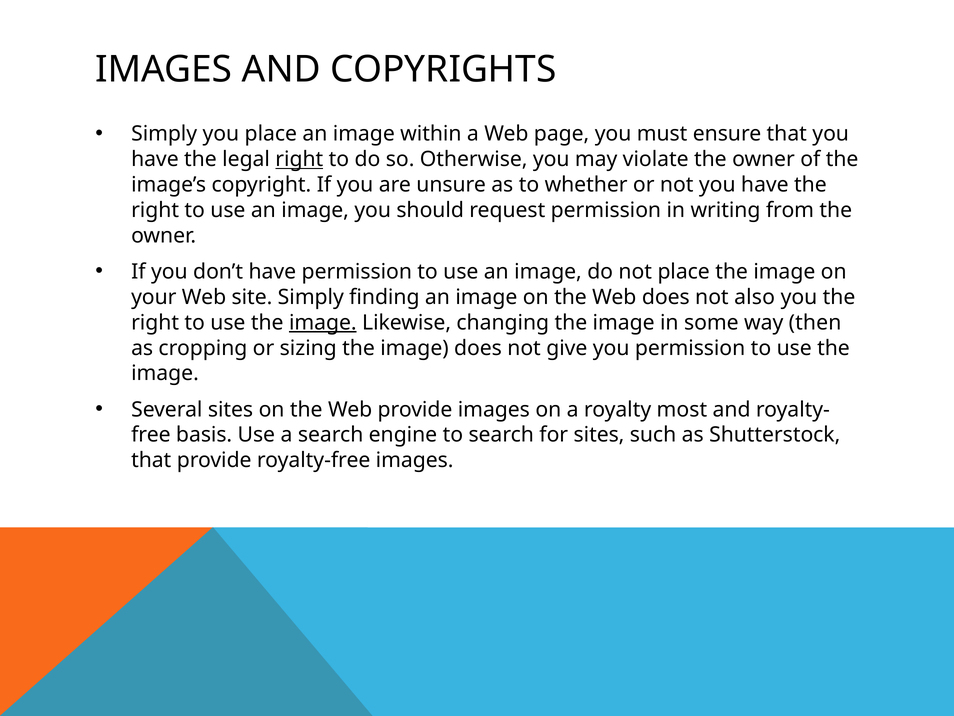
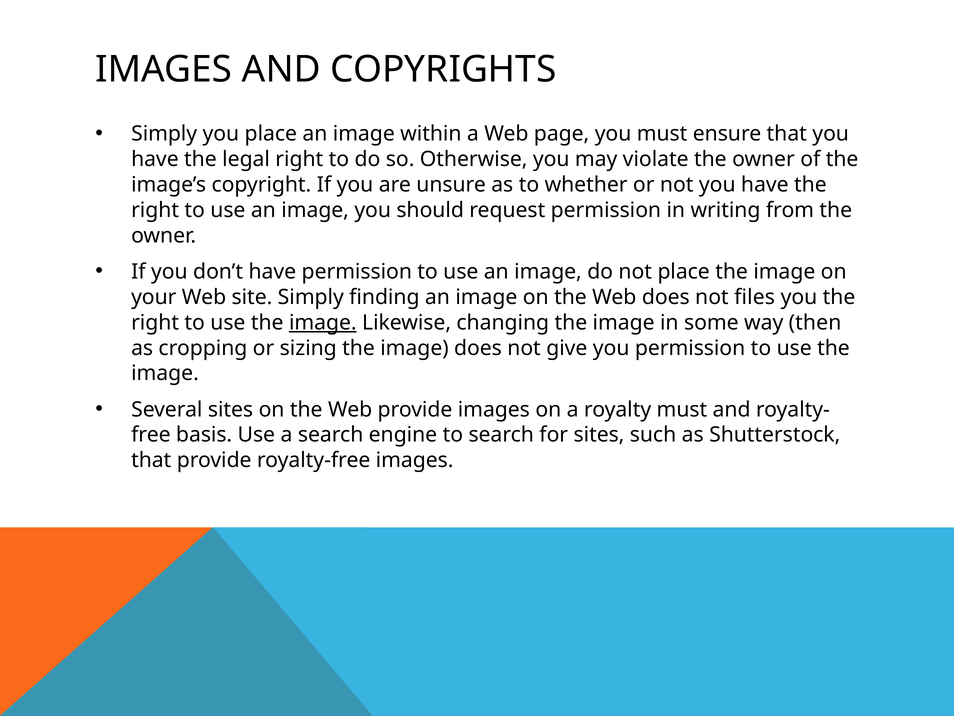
right at (299, 159) underline: present -> none
also: also -> files
royalty most: most -> must
